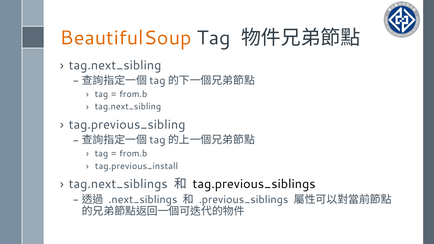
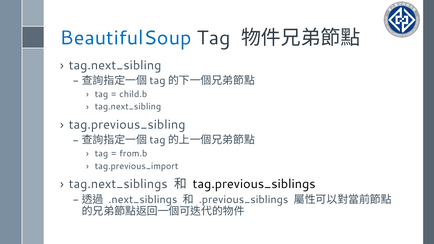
BeautifulSoup colour: orange -> blue
from.b at (133, 94): from.b -> child.b
tag.previous_install: tag.previous_install -> tag.previous_import
